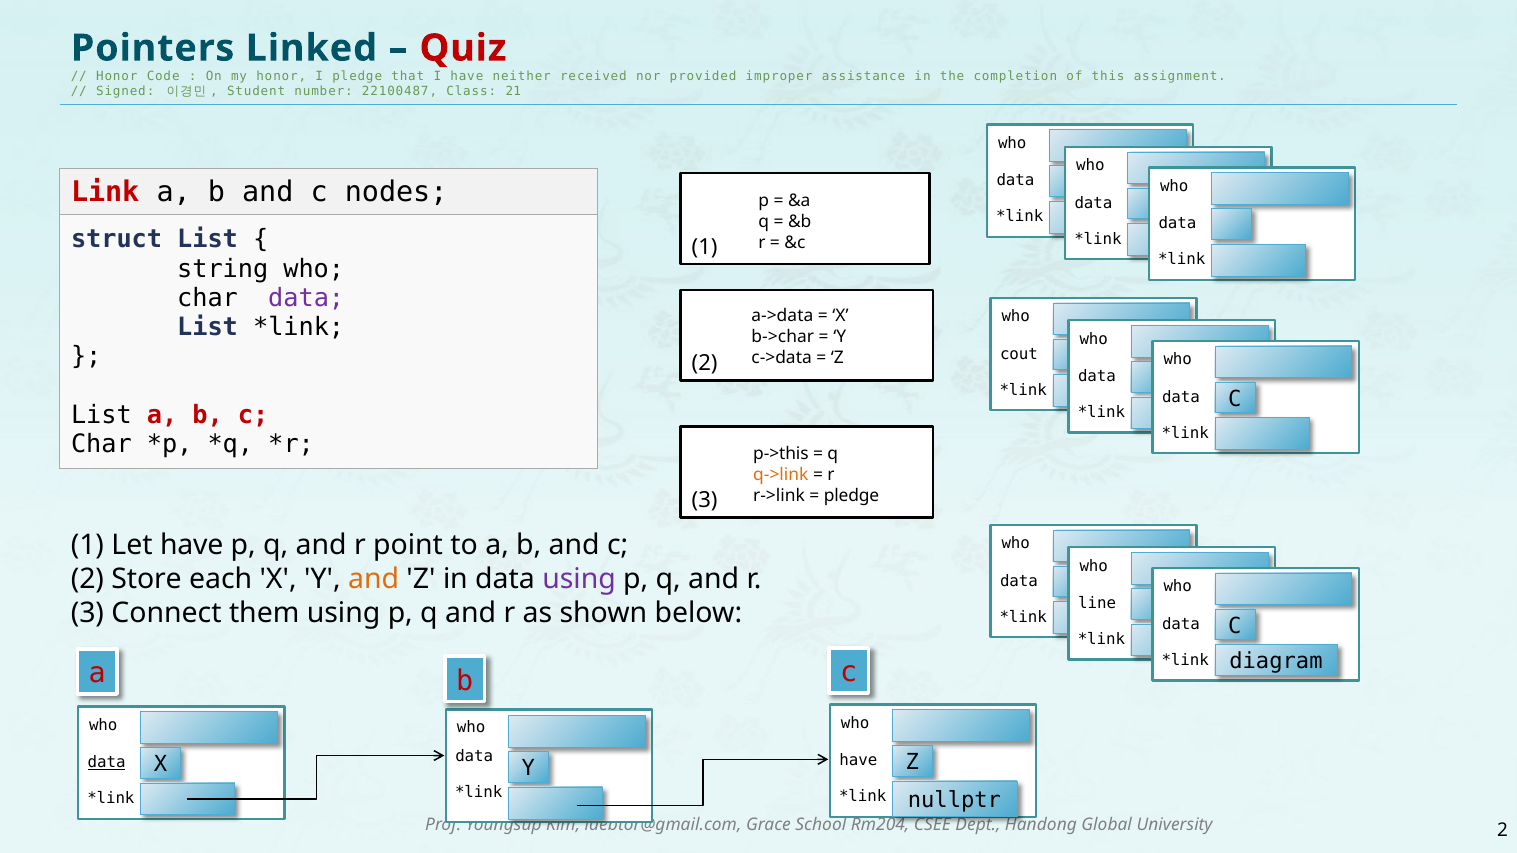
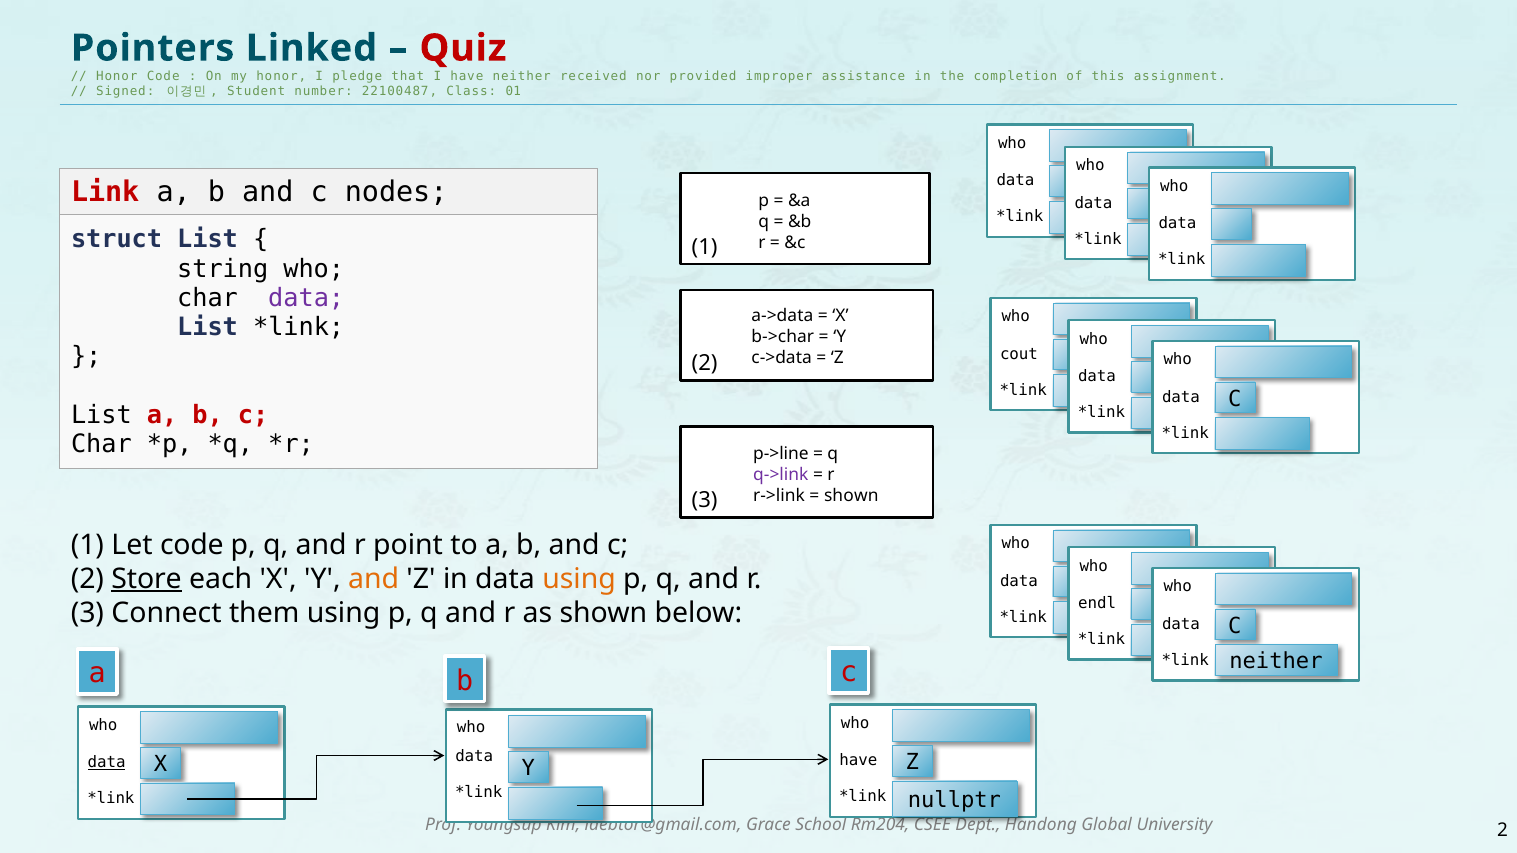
21: 21 -> 01
p->this: p->this -> p->line
q->link colour: orange -> purple
pledge at (851, 496): pledge -> shown
Let have: have -> code
Store underline: none -> present
using at (579, 579) colour: purple -> orange
line: line -> endl
diagram at (1276, 662): diagram -> neither
